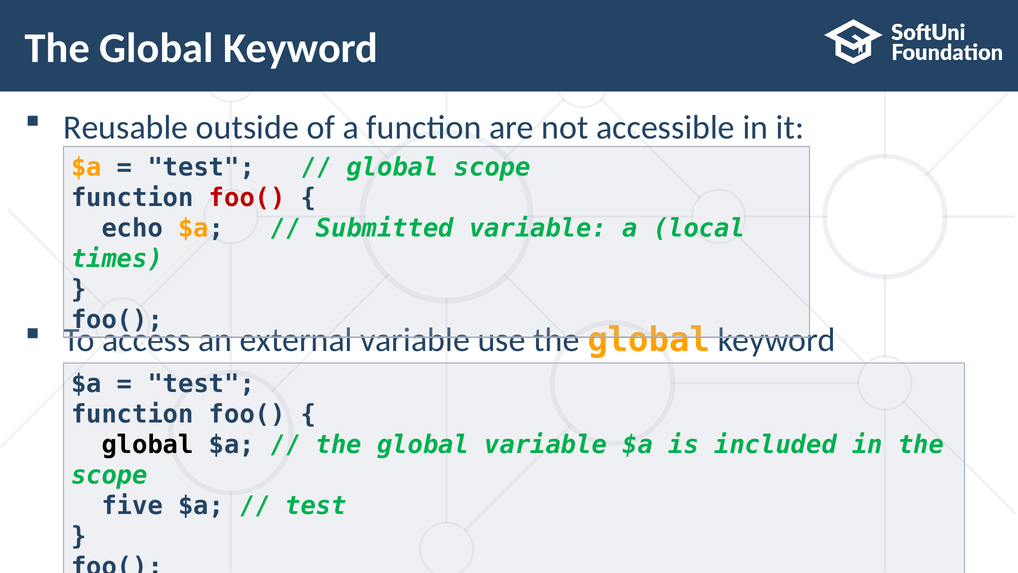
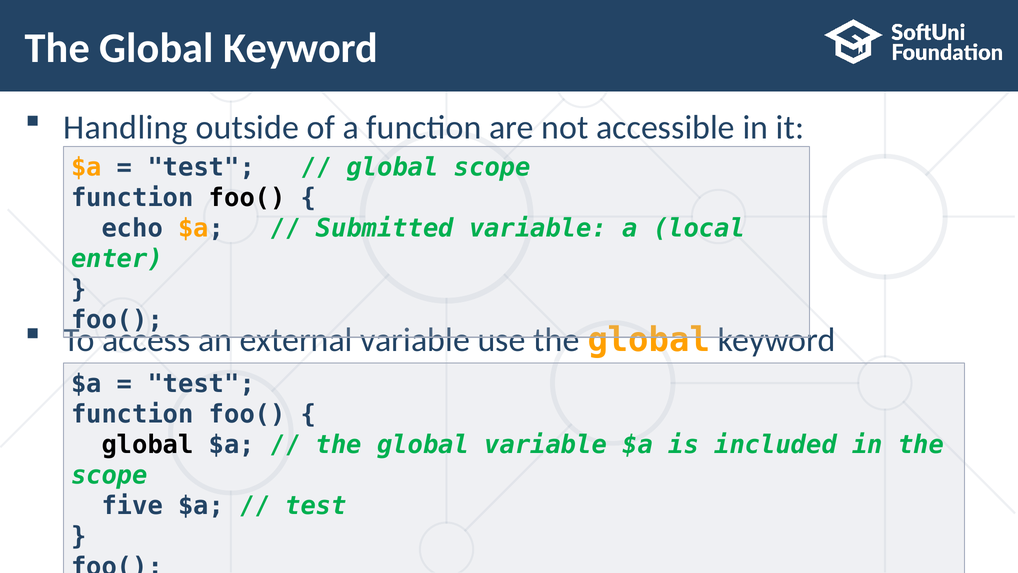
Reusable: Reusable -> Handling
foo( at (247, 198) colour: red -> black
times: times -> enter
